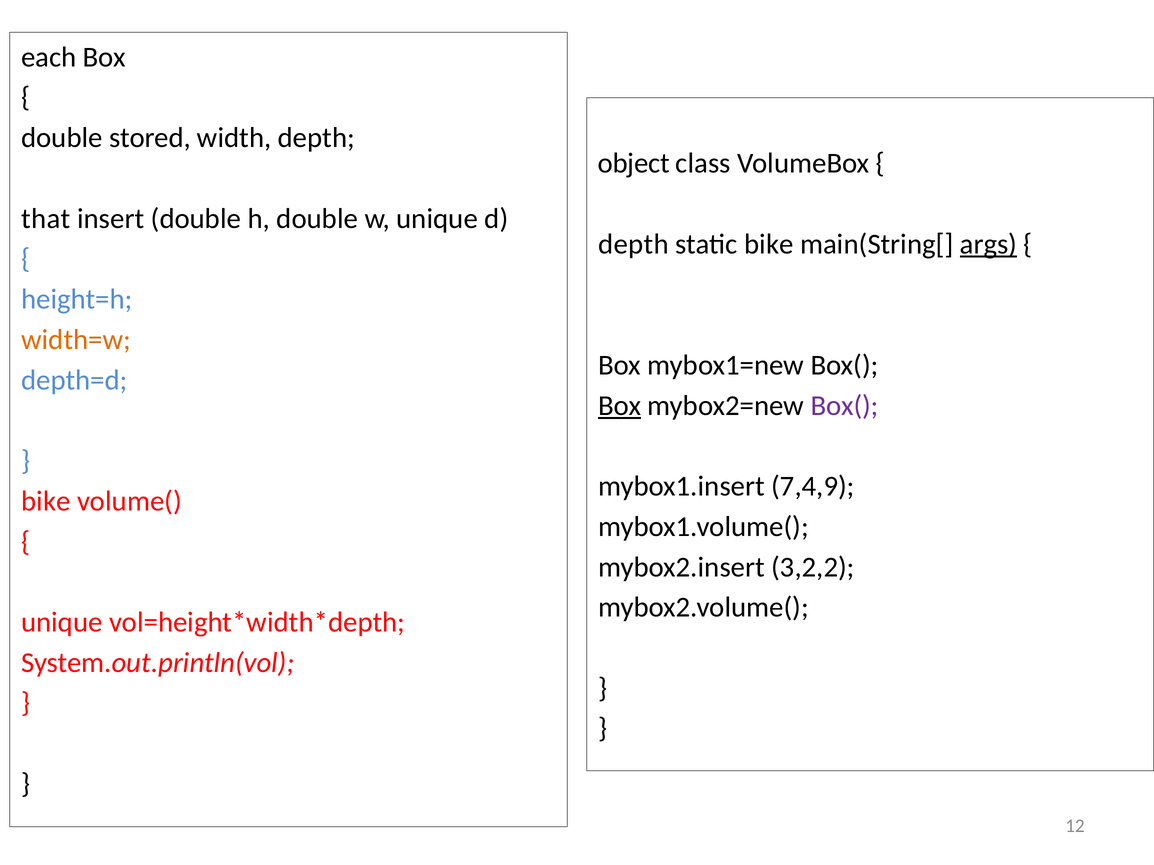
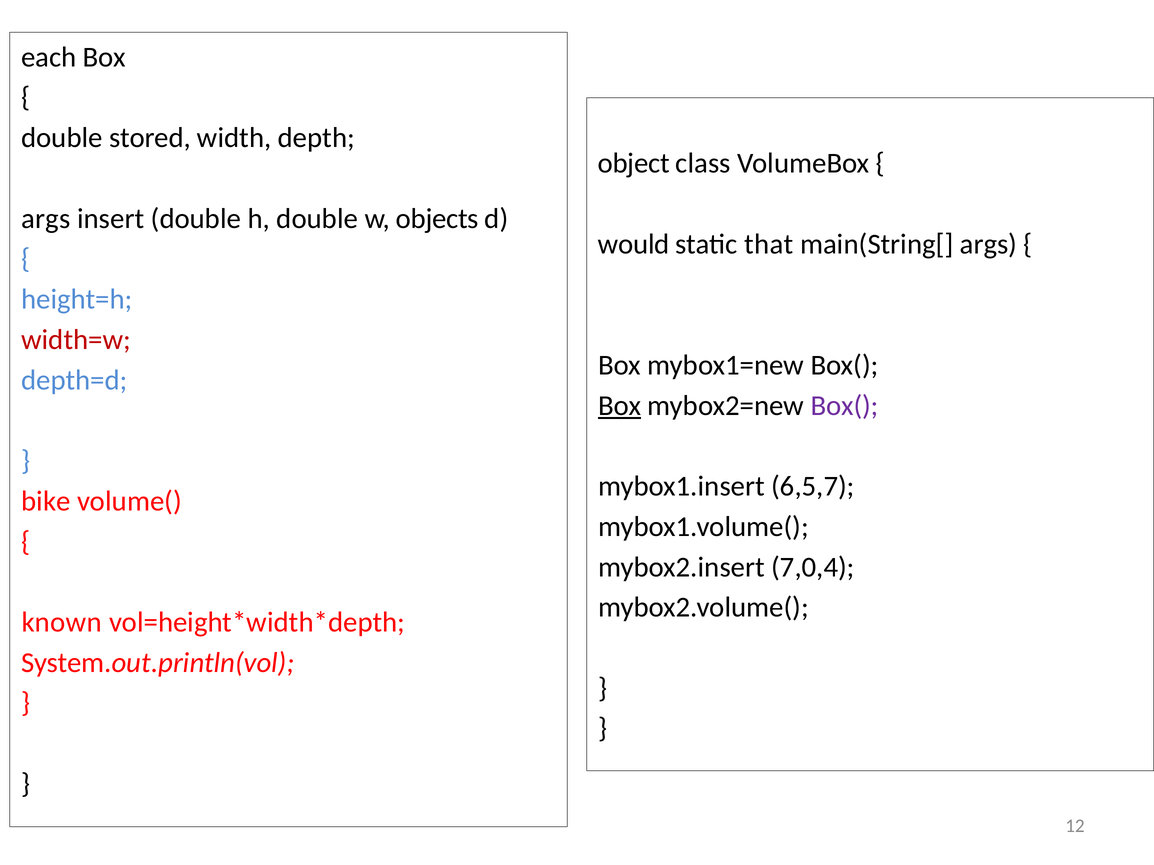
that at (46, 219): that -> args
w unique: unique -> objects
depth at (633, 244): depth -> would
static bike: bike -> that
args at (988, 244) underline: present -> none
width=w colour: orange -> red
7,4,9: 7,4,9 -> 6,5,7
3,2,2: 3,2,2 -> 7,0,4
unique at (62, 623): unique -> known
